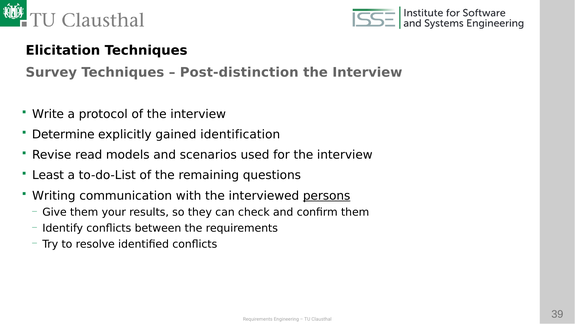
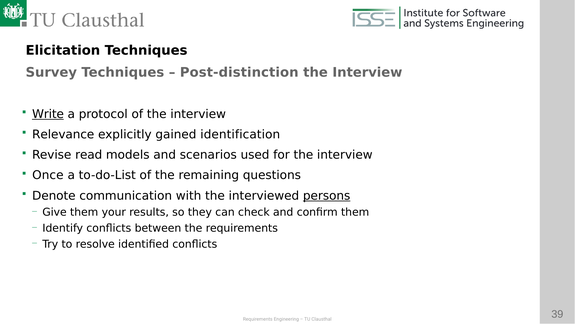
Write underline: none -> present
Determine: Determine -> Relevance
Least: Least -> Once
Writing: Writing -> Denote
